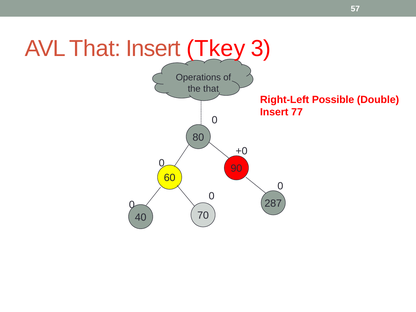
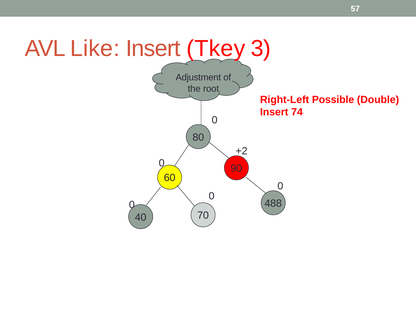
AVL That: That -> Like
Operations: Operations -> Adjustment
the that: that -> root
77: 77 -> 74
+0: +0 -> +2
287: 287 -> 488
